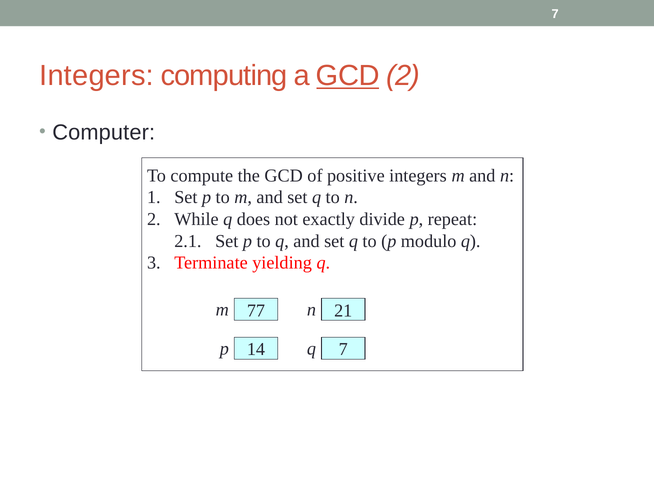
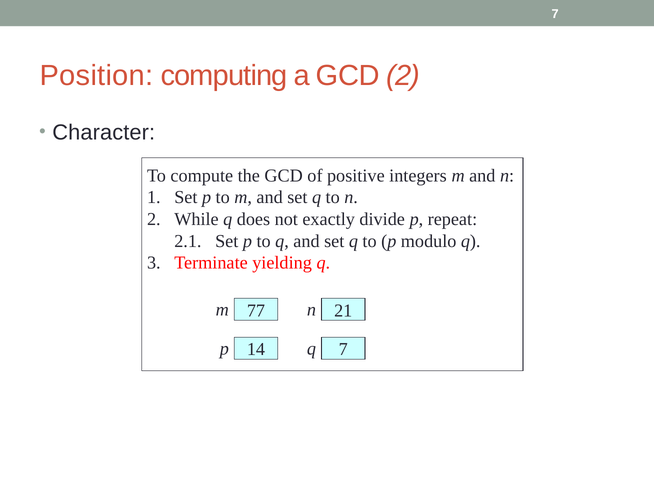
Integers at (97, 76): Integers -> Position
GCD at (348, 76) underline: present -> none
Computer: Computer -> Character
